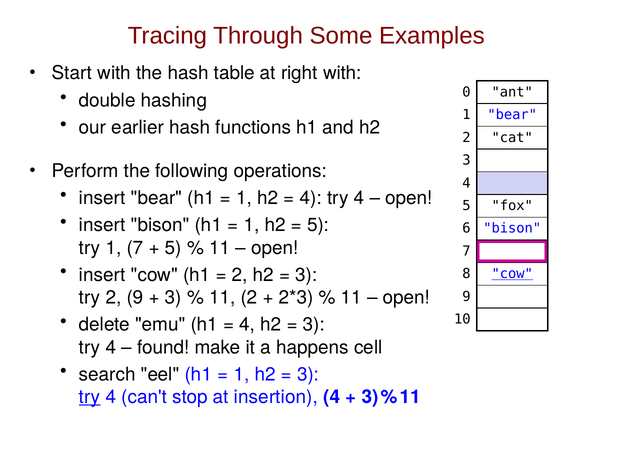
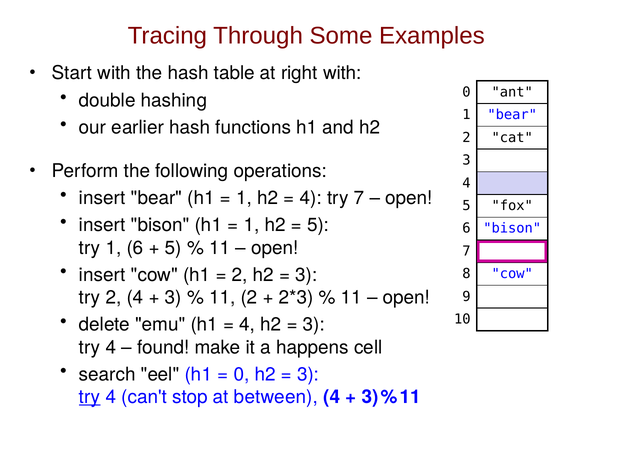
4 try 4: 4 -> 7
1 7: 7 -> 6
cow at (512, 274) underline: present -> none
2 9: 9 -> 4
1 at (241, 374): 1 -> 0
insertion: insertion -> between
